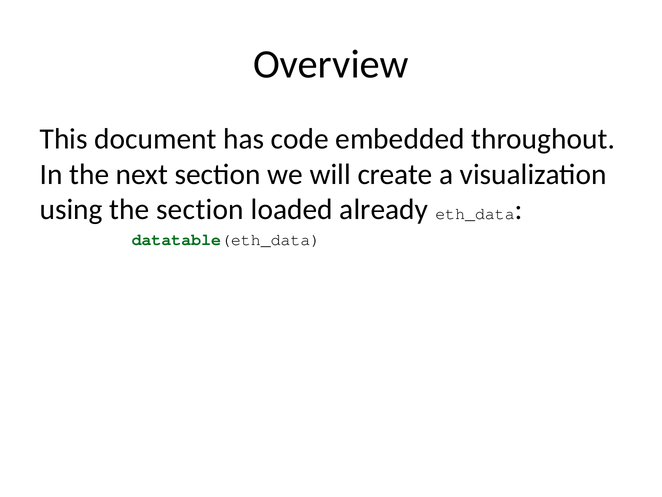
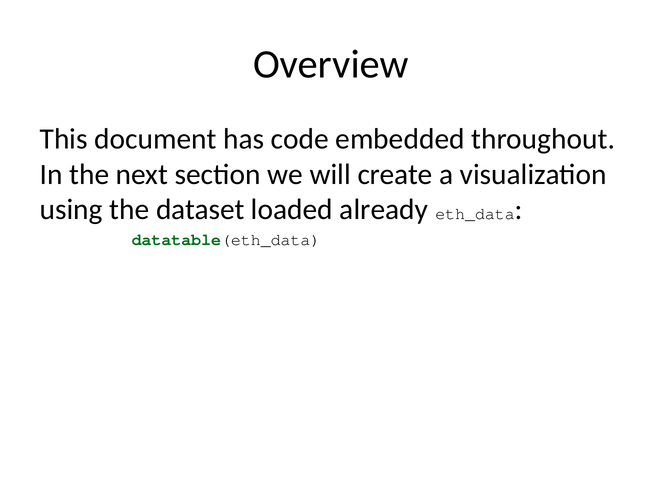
the section: section -> dataset
